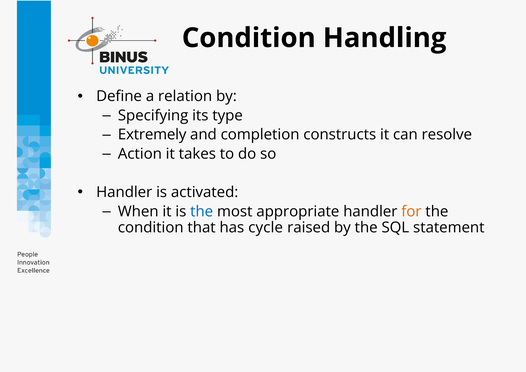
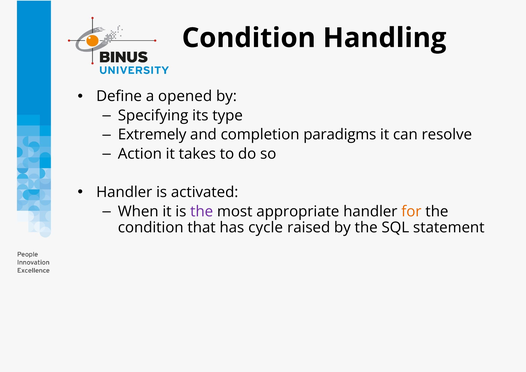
relation: relation -> opened
constructs: constructs -> paradigms
the at (202, 212) colour: blue -> purple
